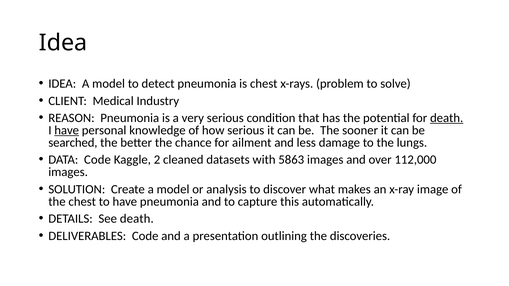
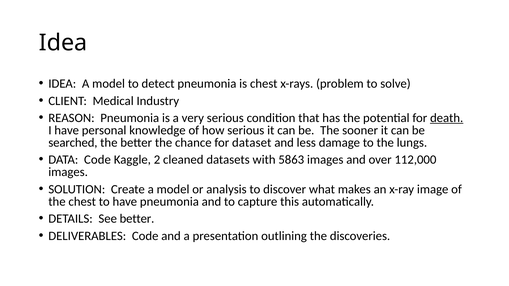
have at (67, 130) underline: present -> none
ailment: ailment -> dataset
See death: death -> better
